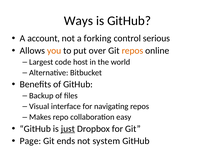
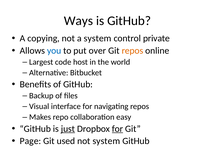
account: account -> copying
a forking: forking -> system
serious: serious -> private
you colour: orange -> blue
for at (118, 129) underline: none -> present
ends: ends -> used
